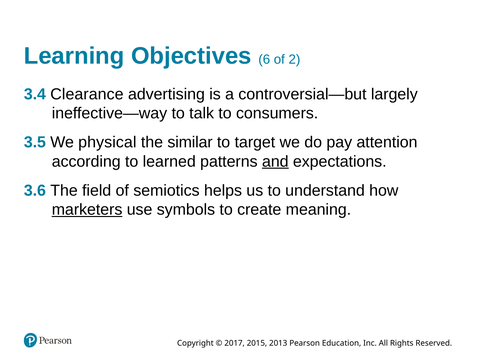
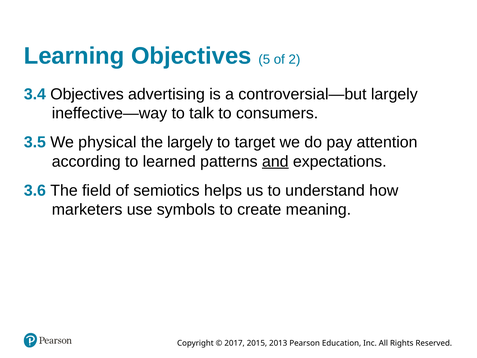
6: 6 -> 5
3.4 Clearance: Clearance -> Objectives
the similar: similar -> largely
marketers underline: present -> none
